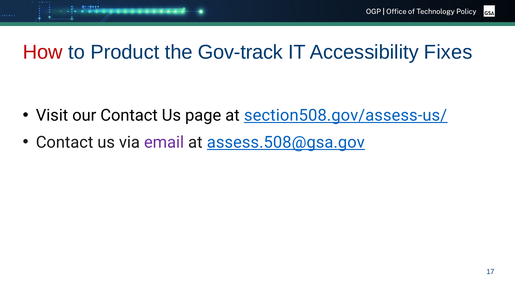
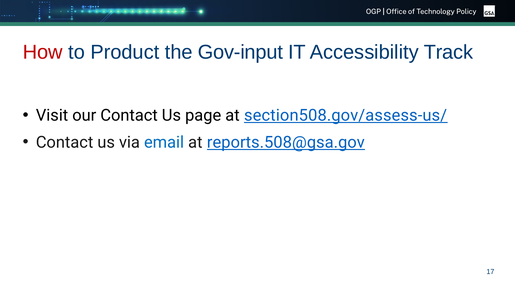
Gov-track: Gov-track -> Gov-input
Fixes: Fixes -> Track
email colour: purple -> blue
assess.508@gsa.gov: assess.508@gsa.gov -> reports.508@gsa.gov
